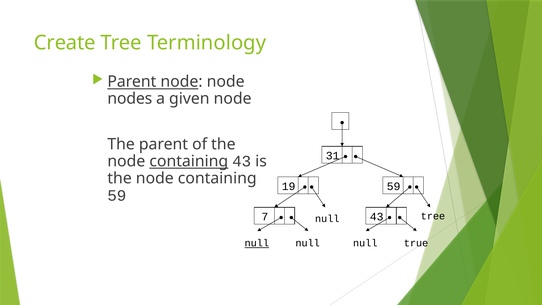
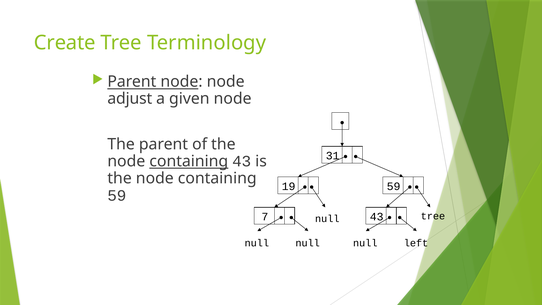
nodes: nodes -> adjust
null at (257, 243) underline: present -> none
true: true -> left
